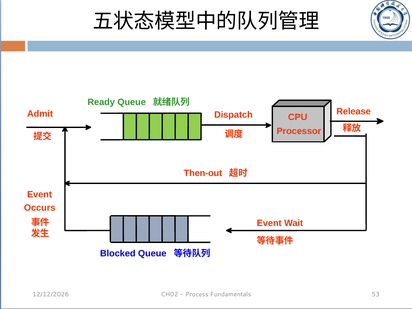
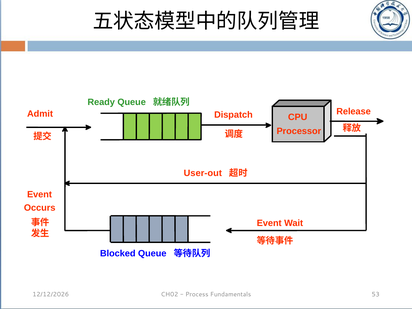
Then-out: Then-out -> User-out
